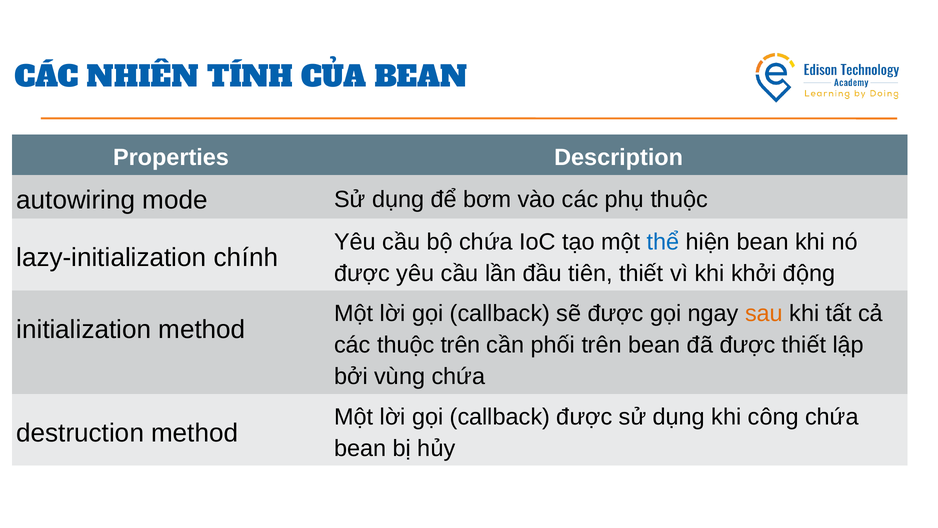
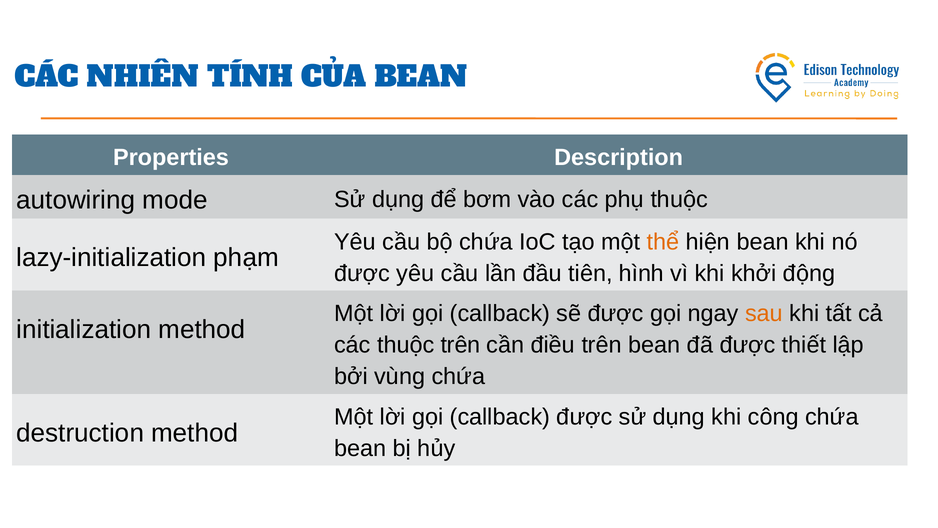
thể colour: blue -> orange
chính: chính -> phạm
tiên thiết: thiết -> hình
phối: phối -> điều
